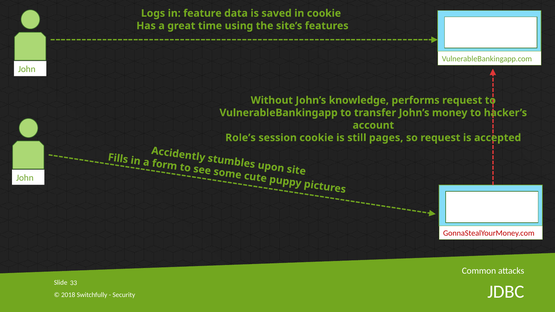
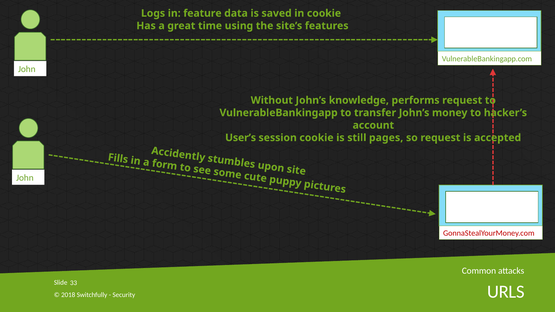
Role’s: Role’s -> User’s
JDBC: JDBC -> URLS
